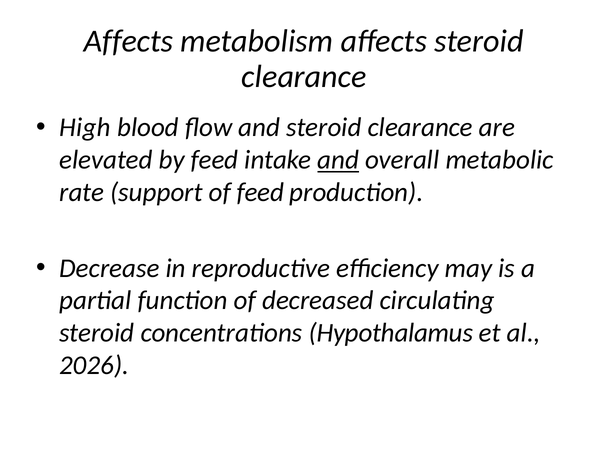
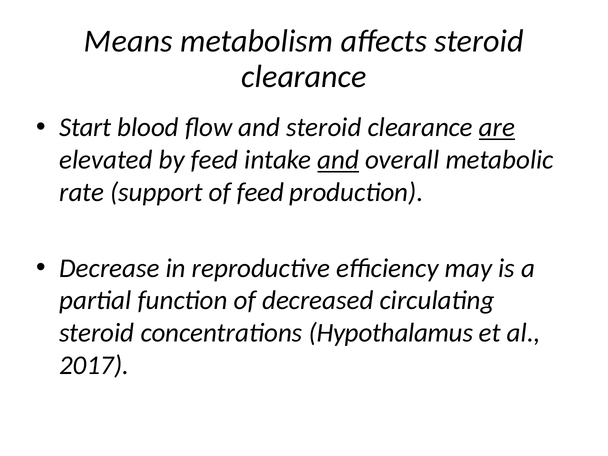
Affects at (129, 41): Affects -> Means
High: High -> Start
are underline: none -> present
2026: 2026 -> 2017
